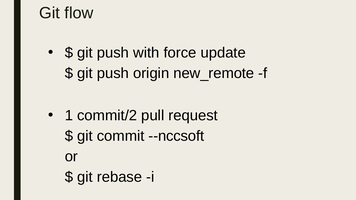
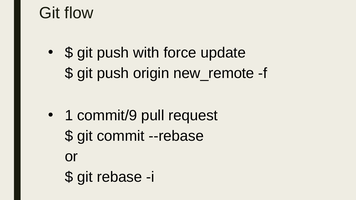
commit/2: commit/2 -> commit/9
--nccsoft: --nccsoft -> --rebase
